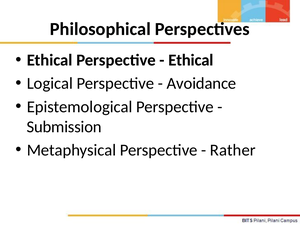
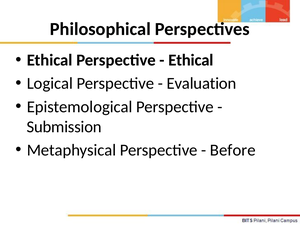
Avoidance: Avoidance -> Evaluation
Rather: Rather -> Before
